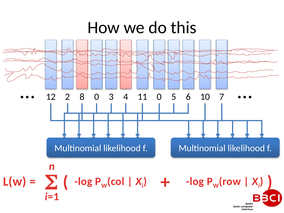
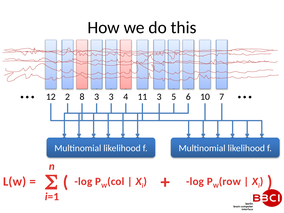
8 0: 0 -> 3
11 0: 0 -> 3
